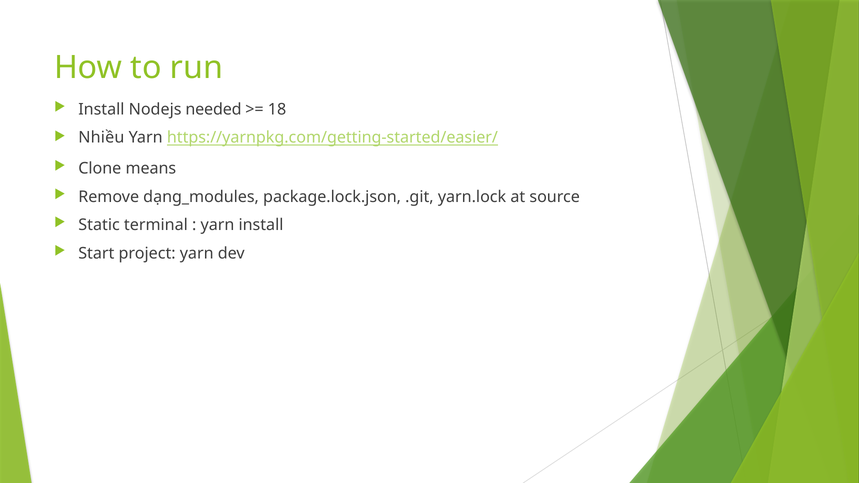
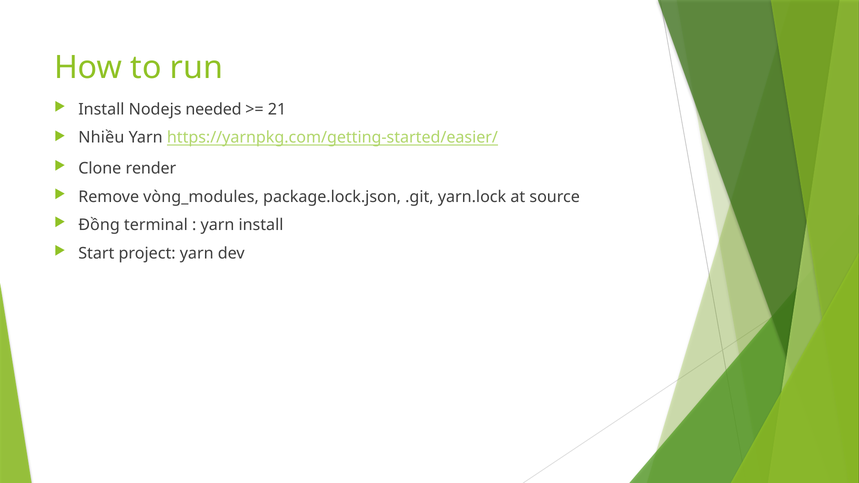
18: 18 -> 21
means: means -> render
dạng_modules: dạng_modules -> vòng_modules
Static: Static -> Đồng
